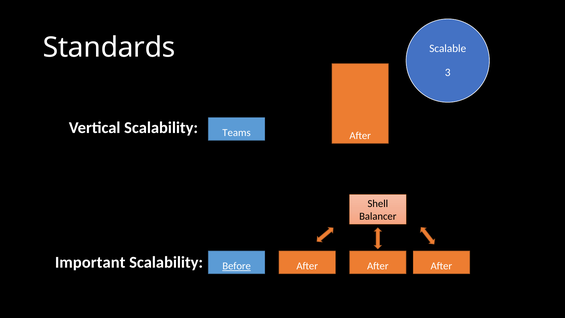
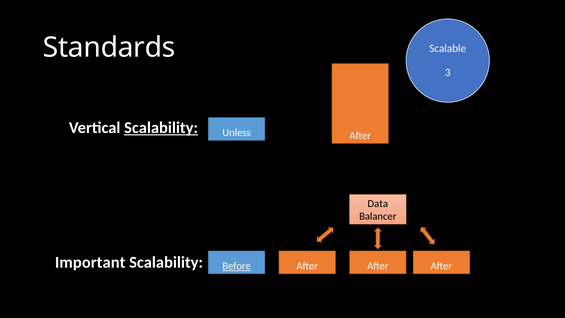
Scalability at (161, 128) underline: none -> present
Teams: Teams -> Unless
Shell: Shell -> Data
